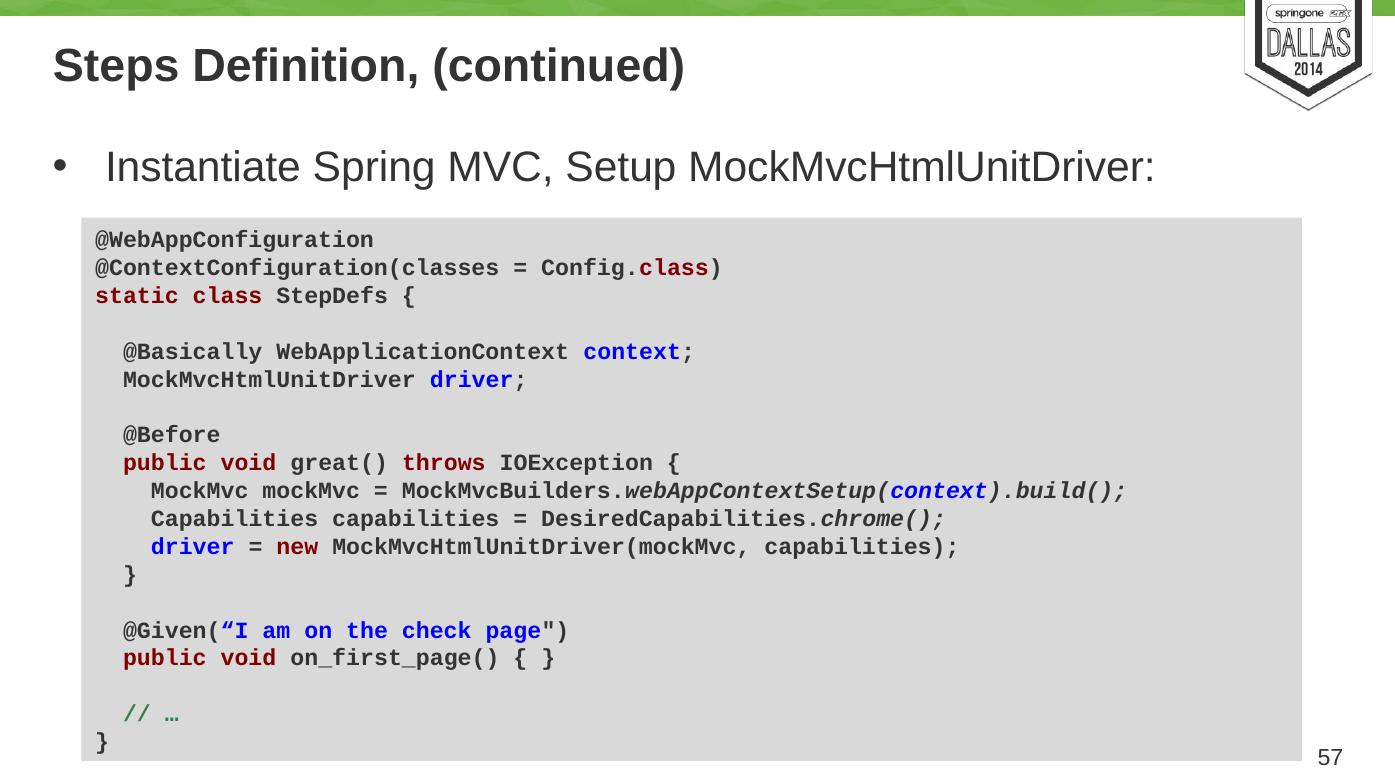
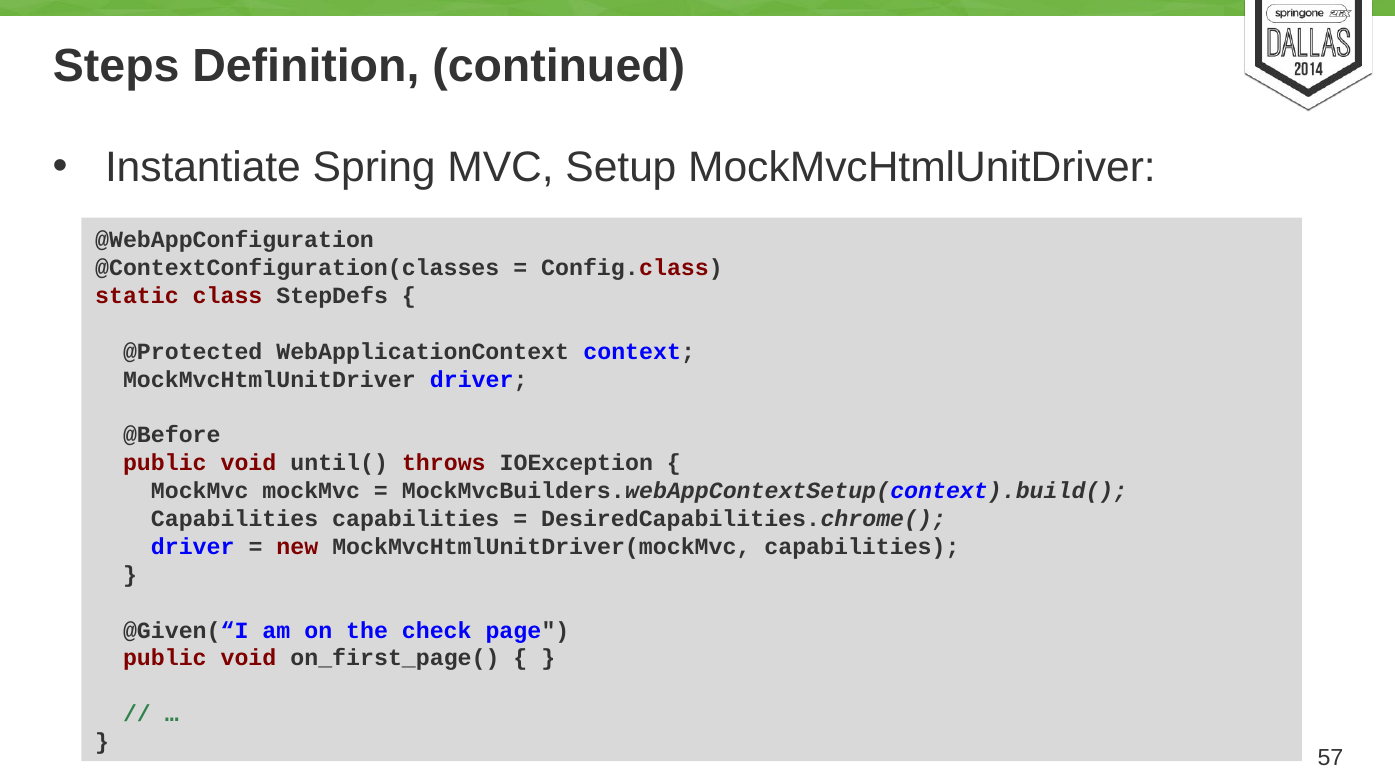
@Basically: @Basically -> @Protected
great(: great( -> until(
